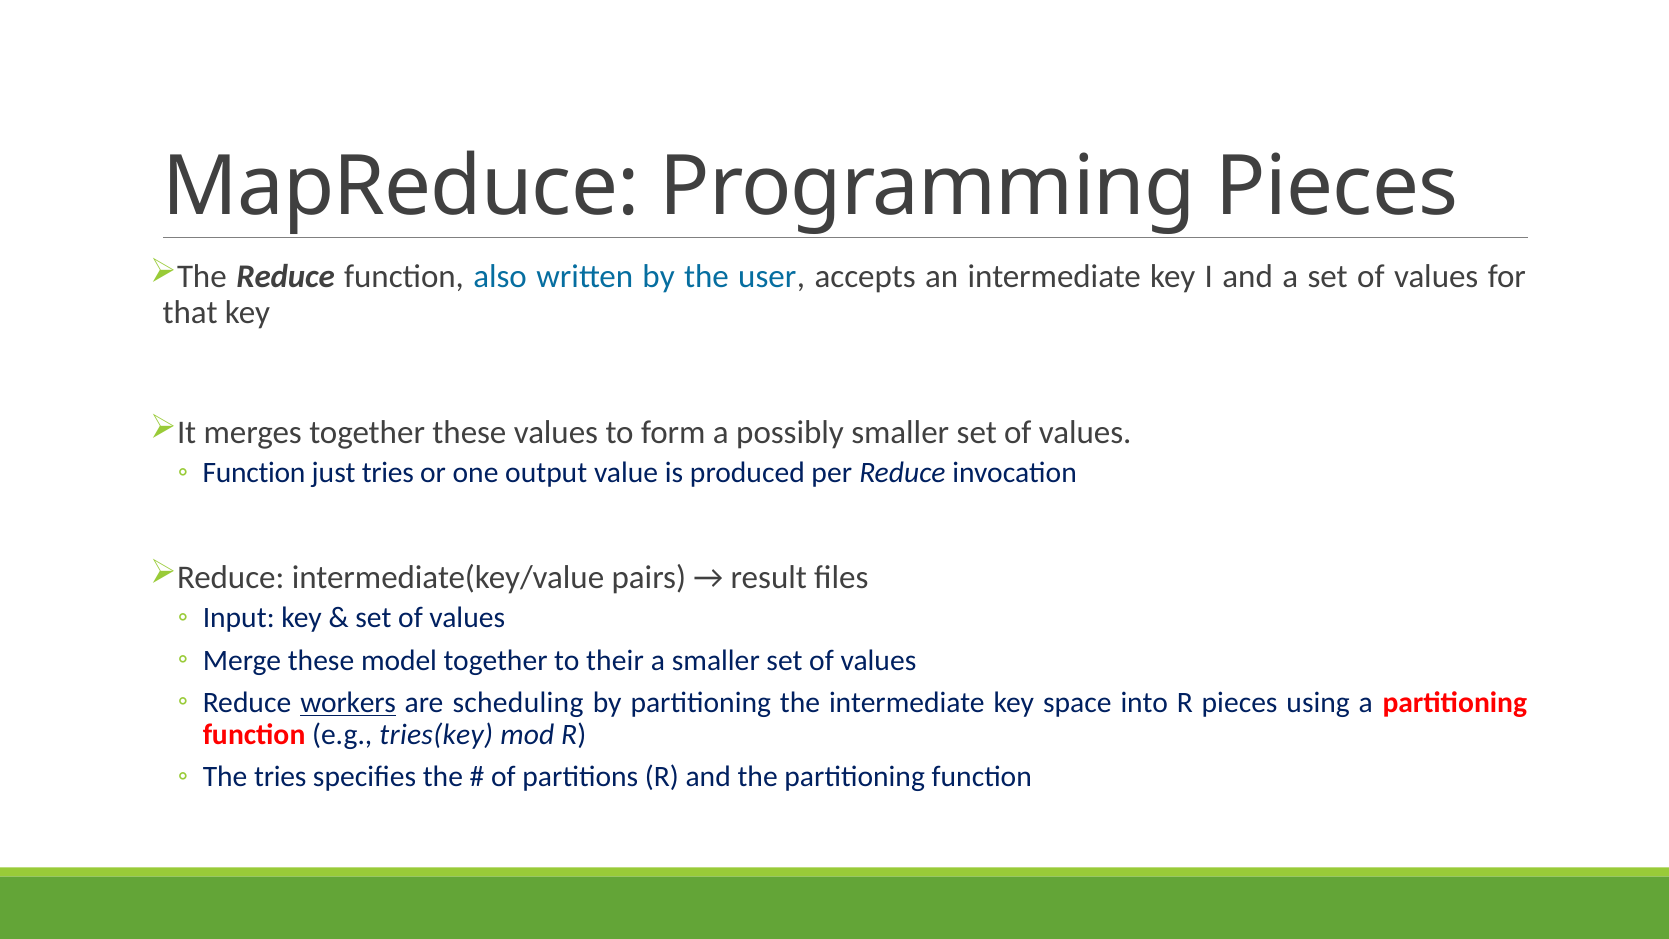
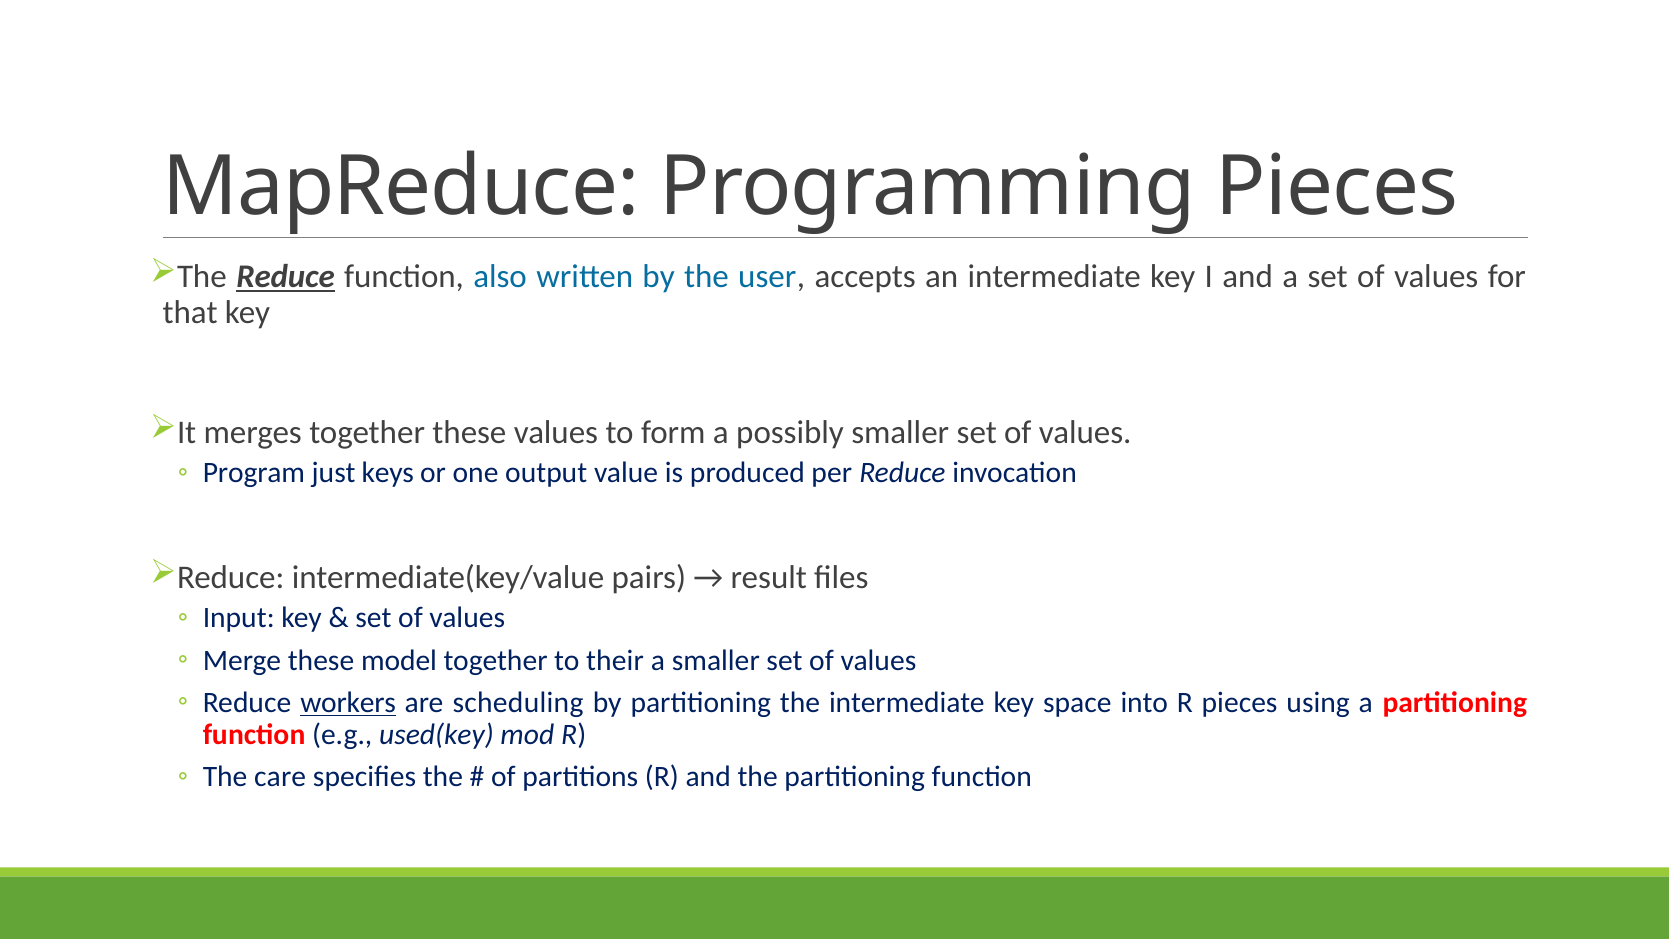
Reduce at (286, 277) underline: none -> present
Function at (254, 473): Function -> Program
just tries: tries -> keys
tries(key: tries(key -> used(key
The tries: tries -> care
